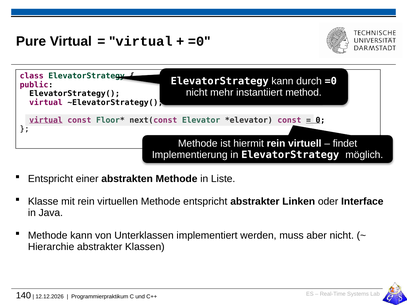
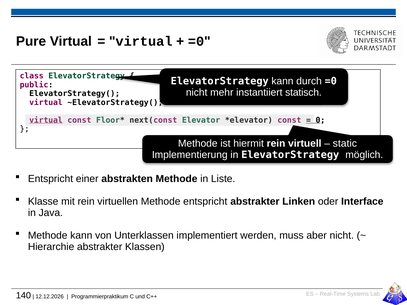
method: method -> statisch
findet: findet -> static
